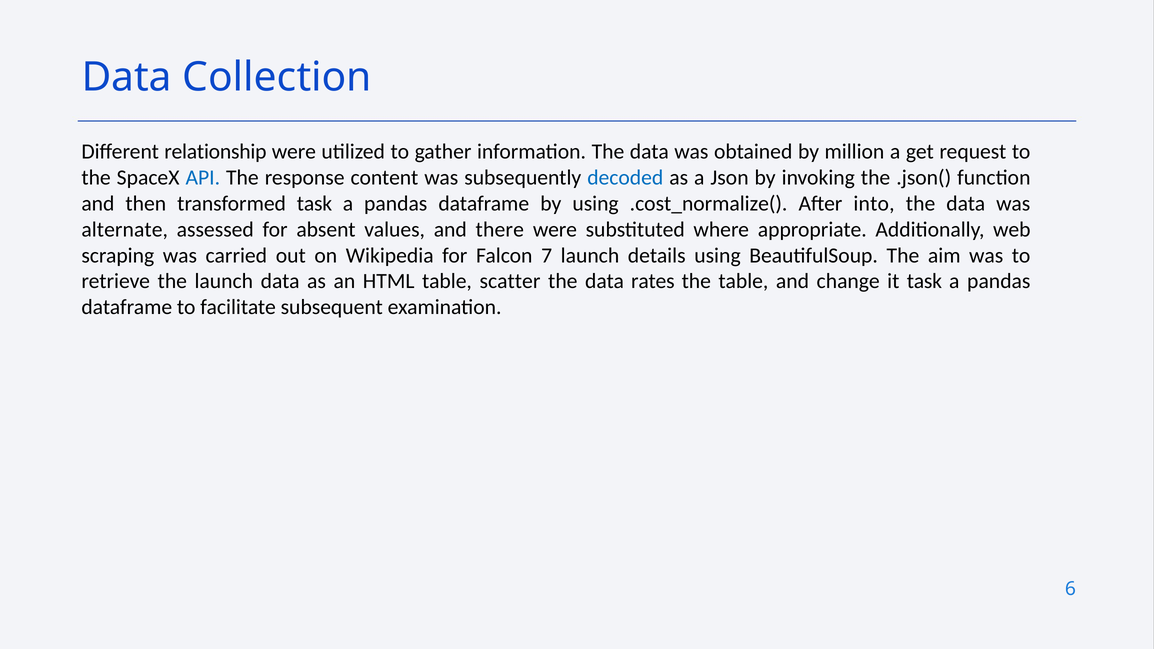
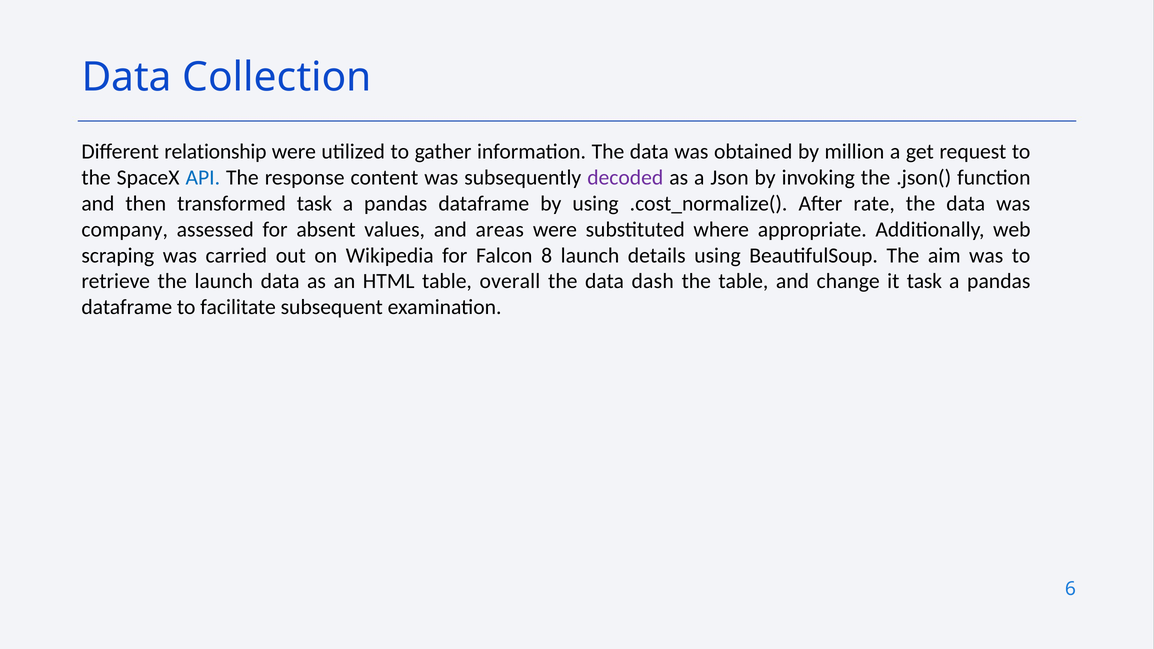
decoded colour: blue -> purple
into: into -> rate
alternate: alternate -> company
there: there -> areas
7: 7 -> 8
scatter: scatter -> overall
rates: rates -> dash
